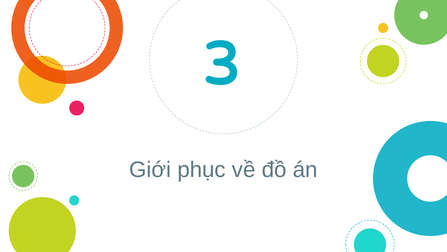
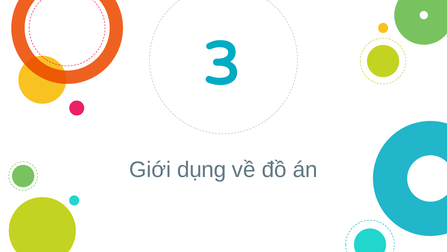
phục: phục -> dụng
